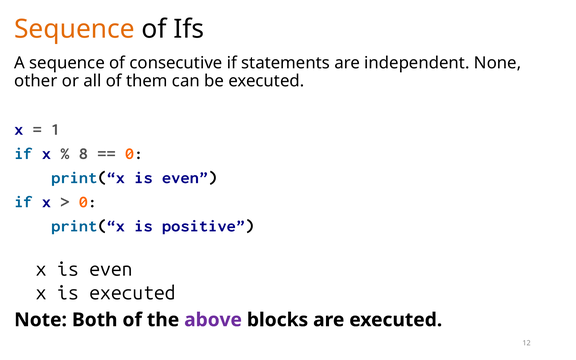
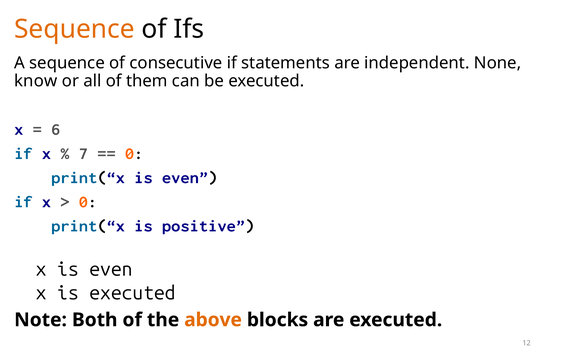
other: other -> know
1: 1 -> 6
8: 8 -> 7
above colour: purple -> orange
